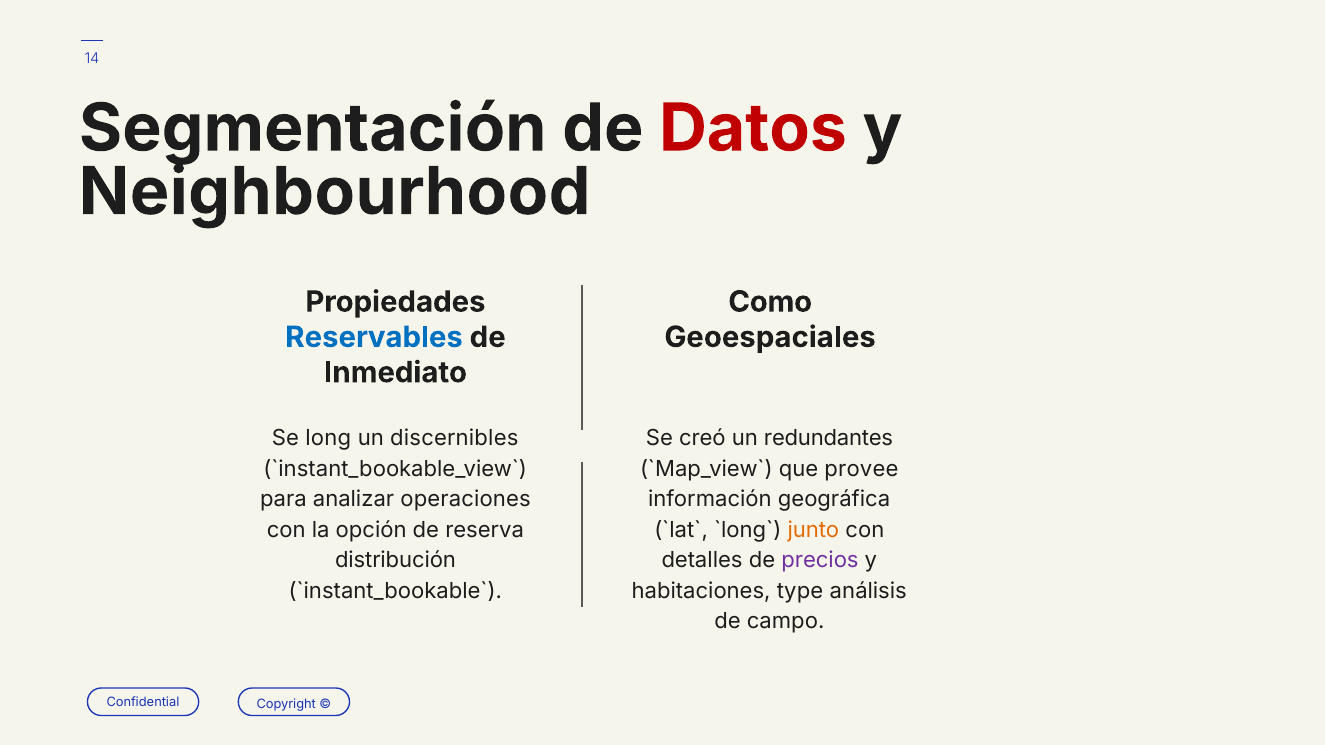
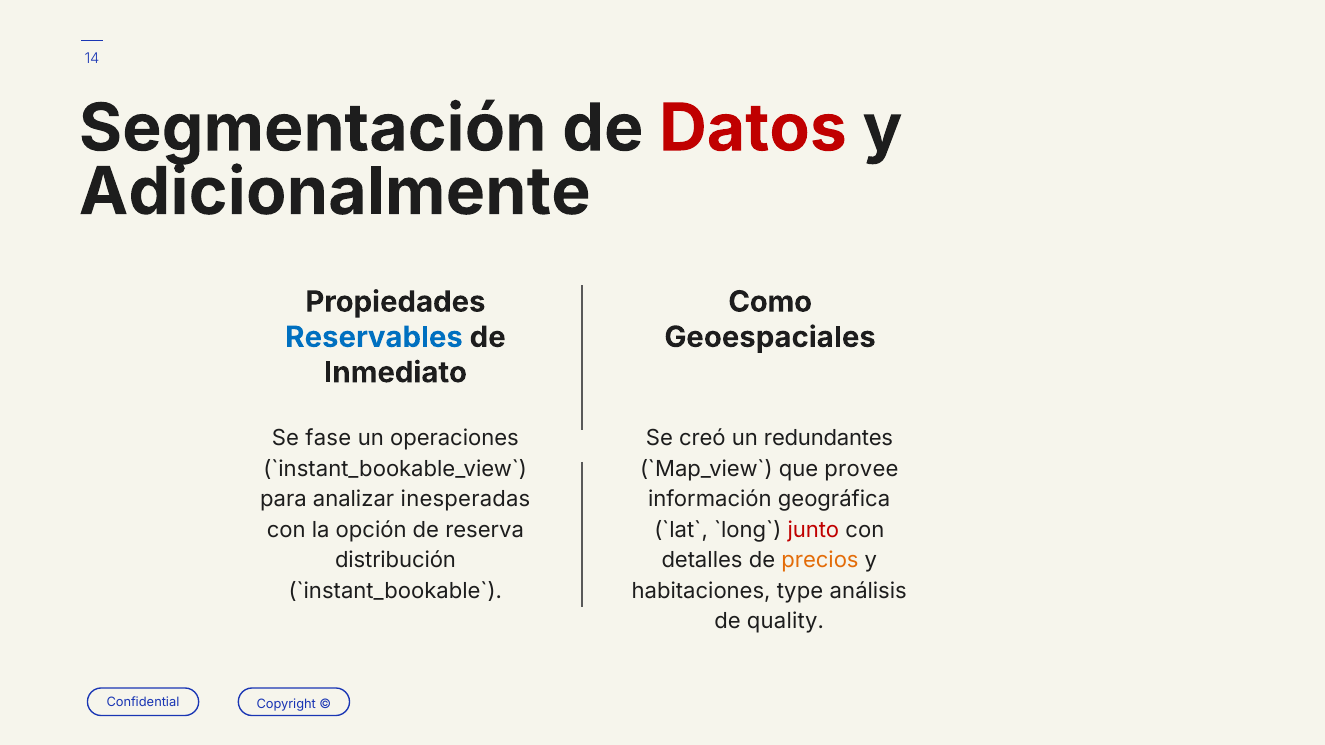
Neighbourhood: Neighbourhood -> Adicionalmente
long: long -> fase
discernibles: discernibles -> operaciones
operaciones: operaciones -> inesperadas
junto colour: orange -> red
precios colour: purple -> orange
campo: campo -> quality
